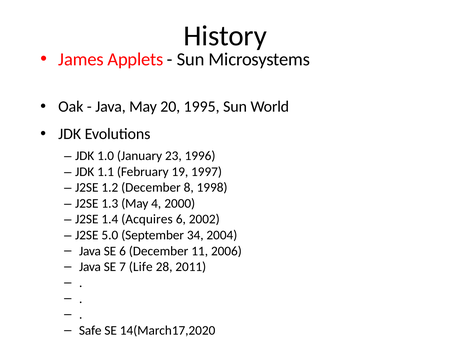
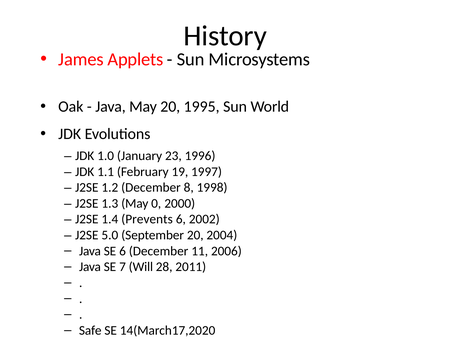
4: 4 -> 0
Acquires: Acquires -> Prevents
September 34: 34 -> 20
Life: Life -> Will
